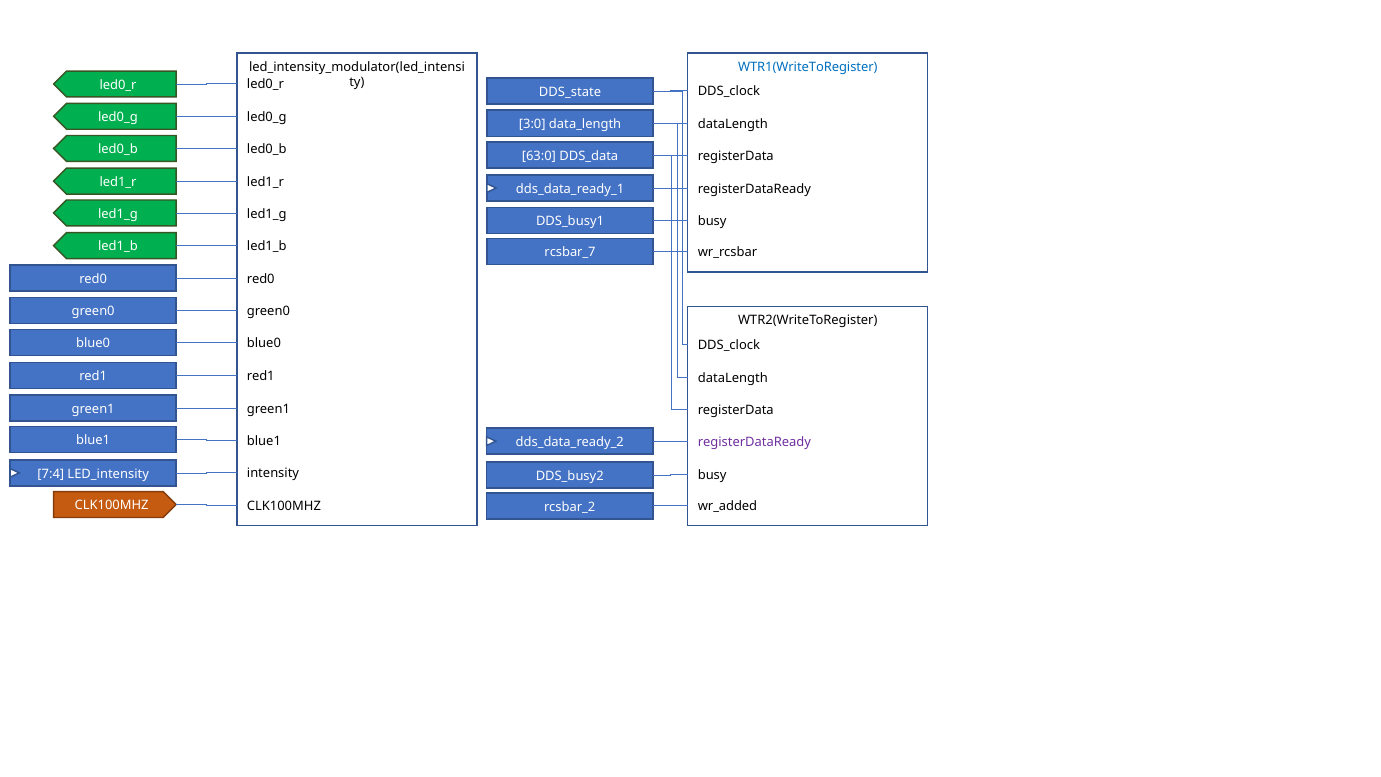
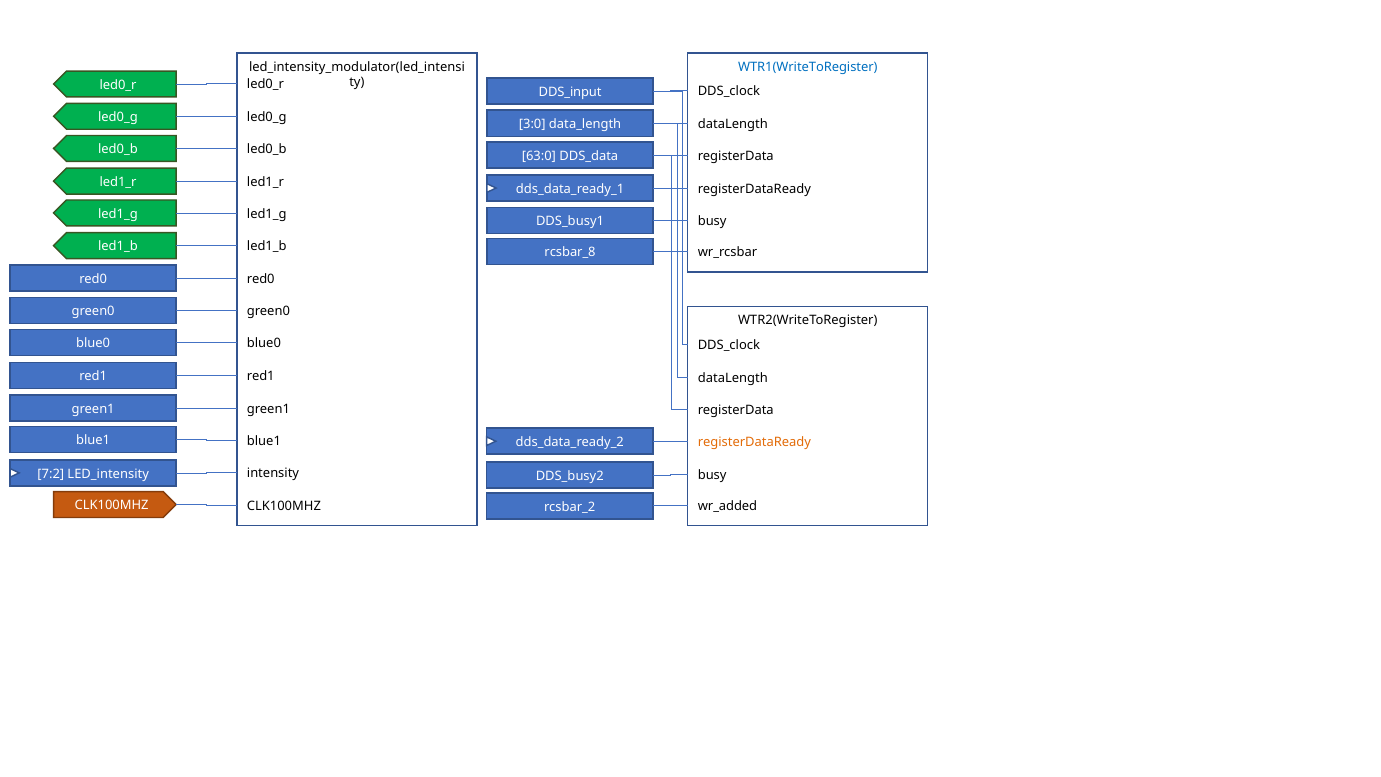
DDS_state: DDS_state -> DDS_input
rcsbar_7: rcsbar_7 -> rcsbar_8
registerDataReady at (754, 442) colour: purple -> orange
7:4: 7:4 -> 7:2
